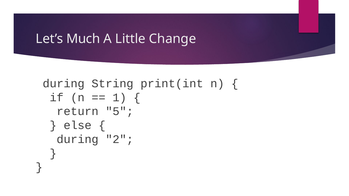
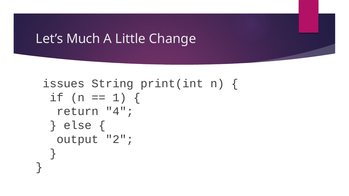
during at (64, 84): during -> issues
5: 5 -> 4
during at (78, 139): during -> output
